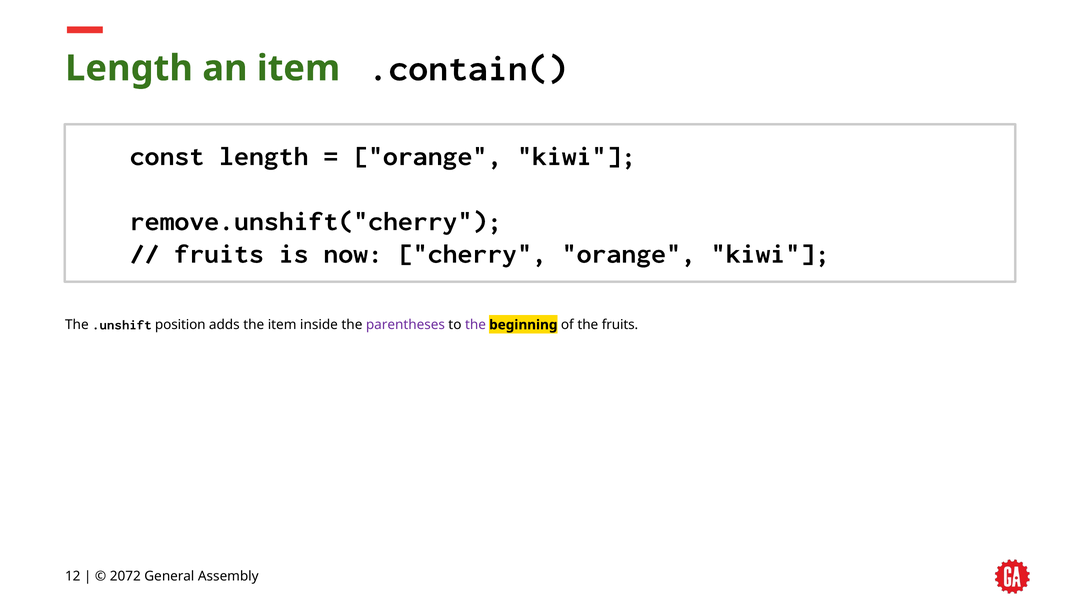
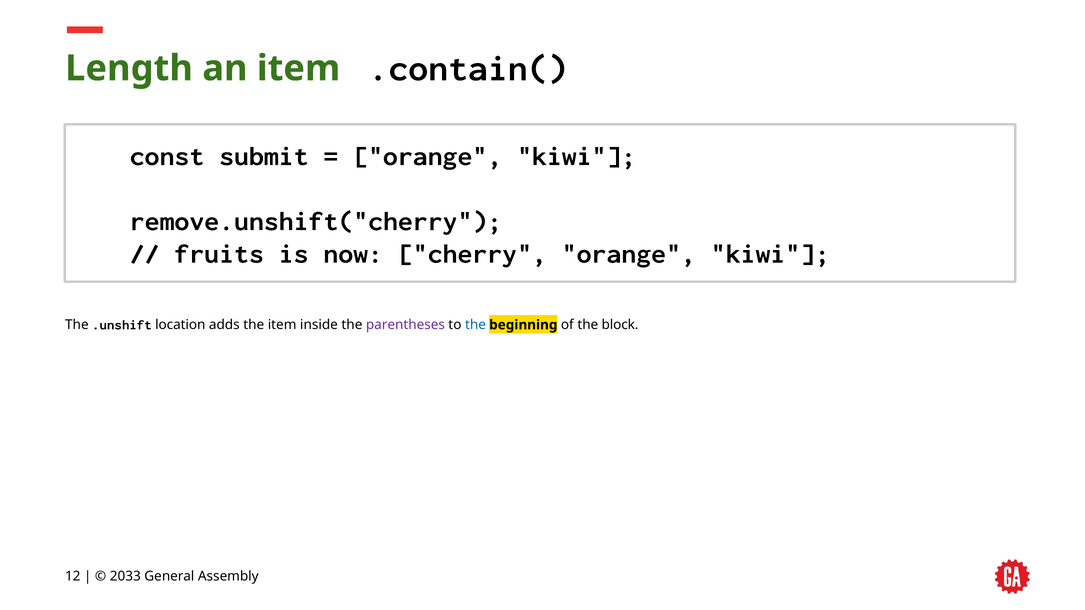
const length: length -> submit
position: position -> location
the at (475, 325) colour: purple -> blue
the fruits: fruits -> block
2072: 2072 -> 2033
